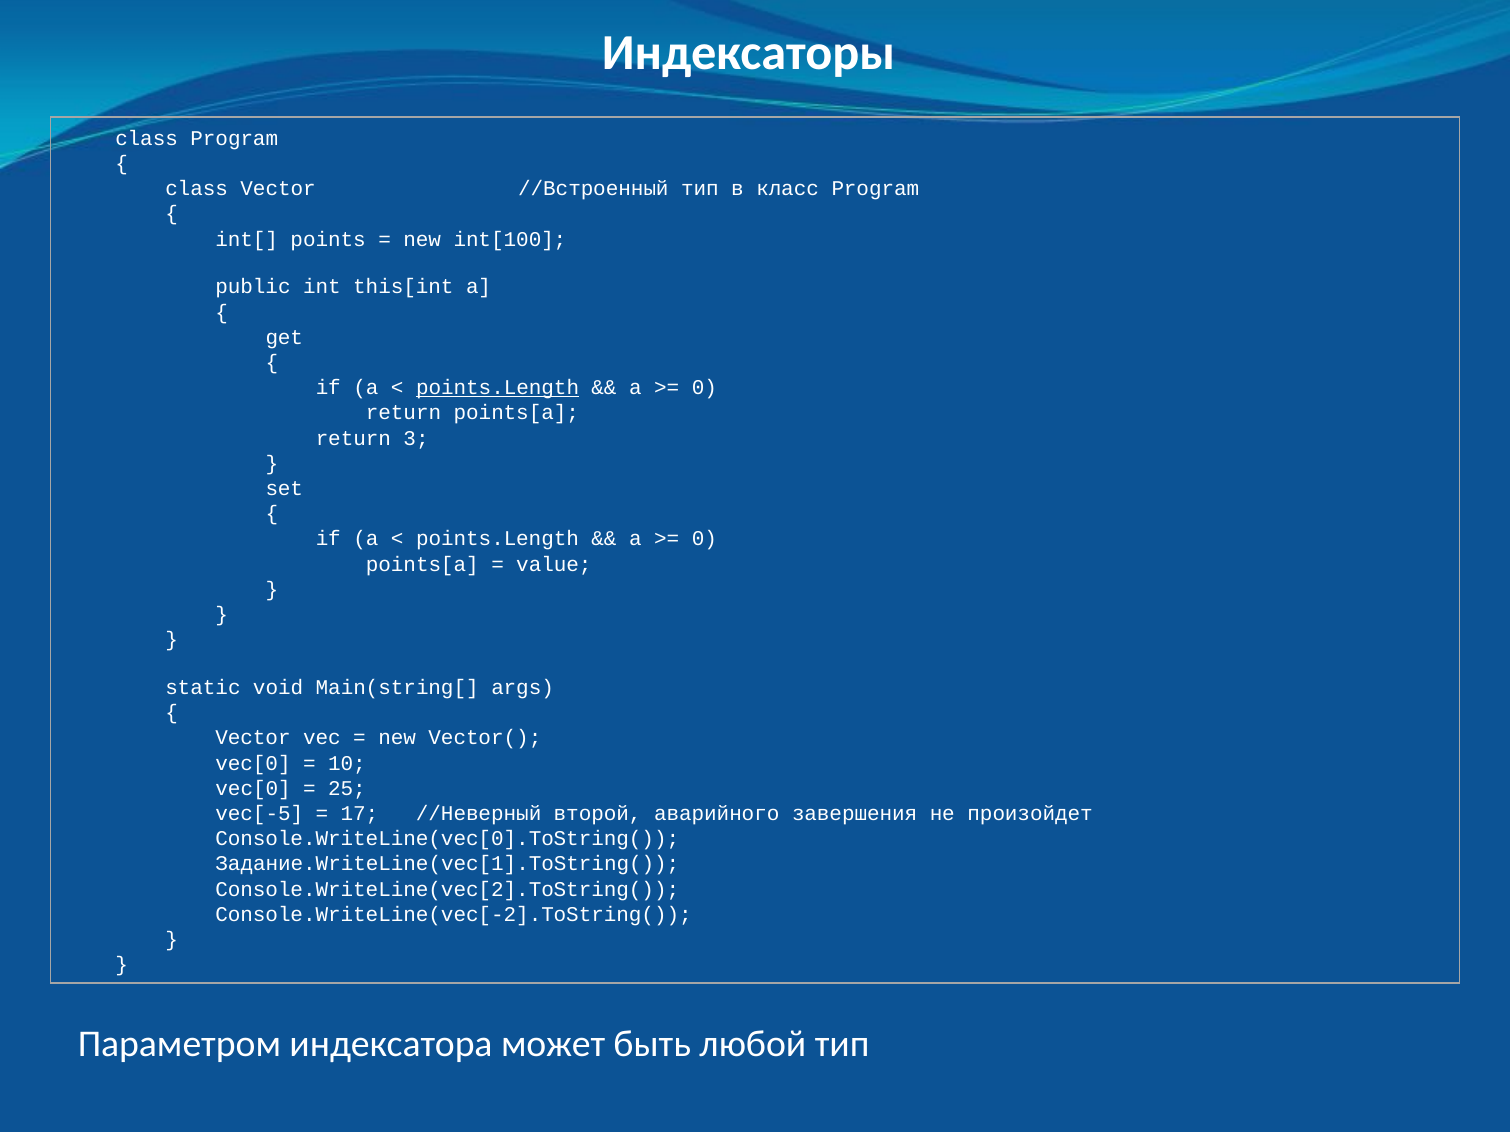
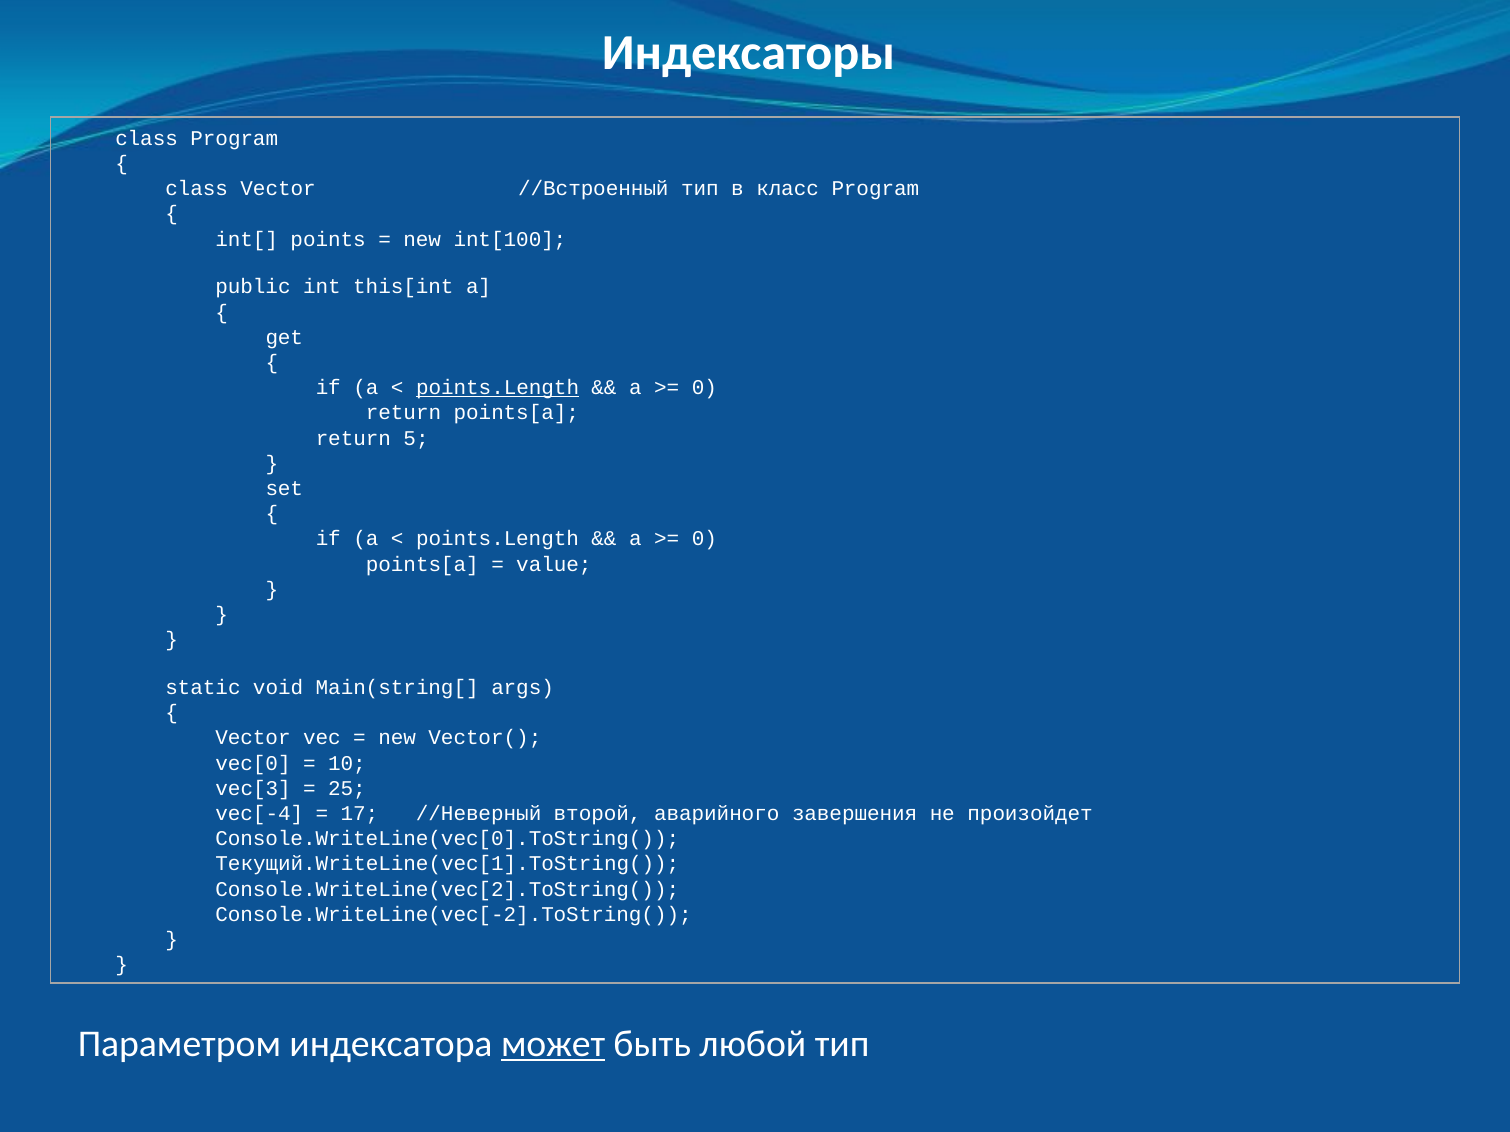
3: 3 -> 5
vec[0 at (253, 789): vec[0 -> vec[3
vec[-5: vec[-5 -> vec[-4
Задание.WriteLine(vec[1].ToString(: Задание.WriteLine(vec[1].ToString( -> Текущий.WriteLine(vec[1].ToString(
может underline: none -> present
